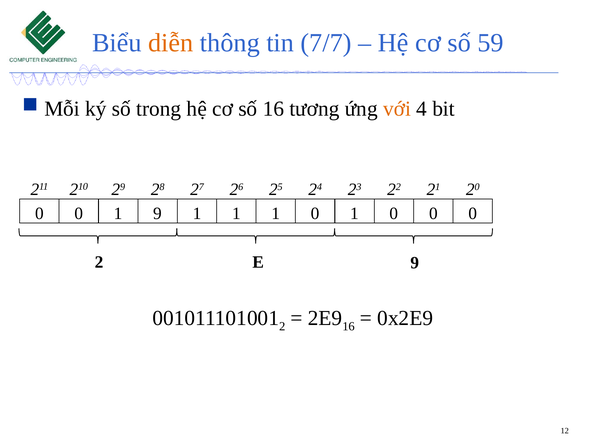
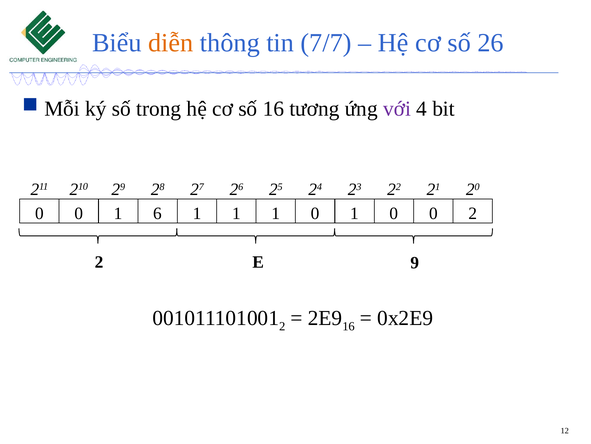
số 59: 59 -> 26
với colour: orange -> purple
1 9: 9 -> 6
0 0 0: 0 -> 2
